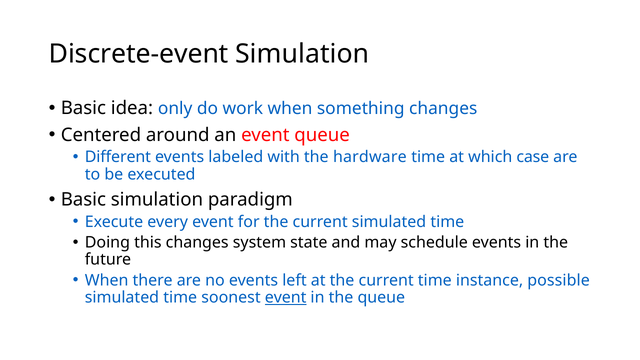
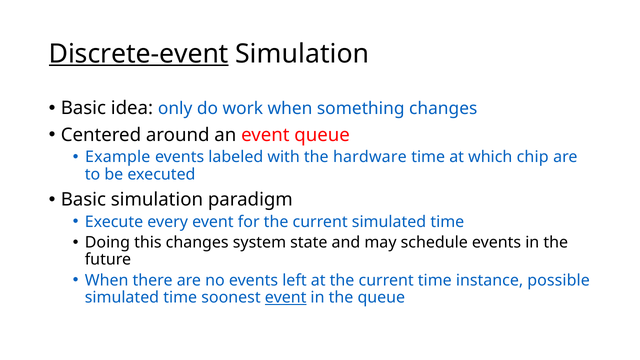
Discrete-event underline: none -> present
Different: Different -> Example
case: case -> chip
